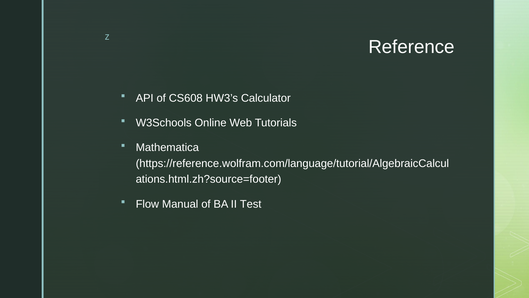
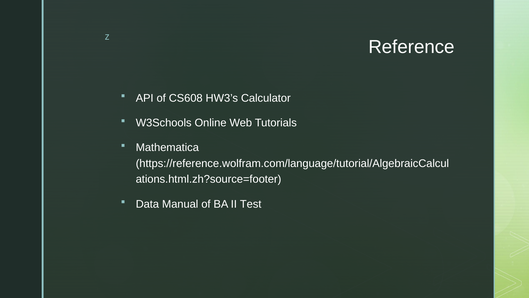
Flow: Flow -> Data
